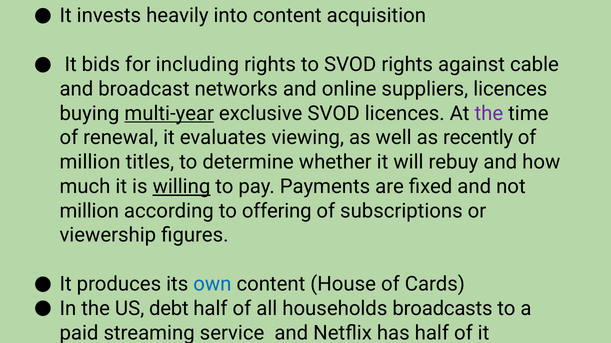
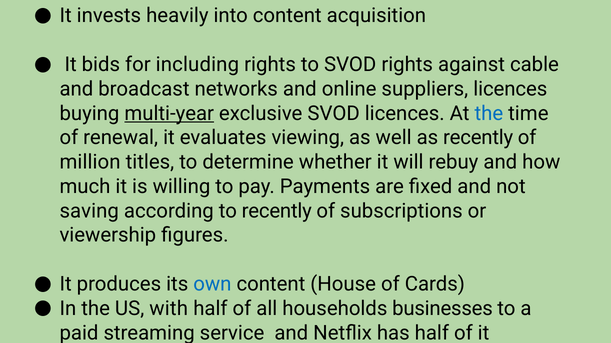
the at (489, 114) colour: purple -> blue
willing underline: present -> none
million at (89, 211): million -> saving
to offering: offering -> recently
debt: debt -> with
broadcasts: broadcasts -> businesses
